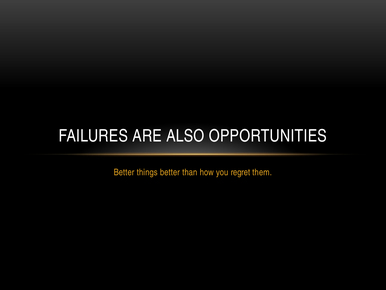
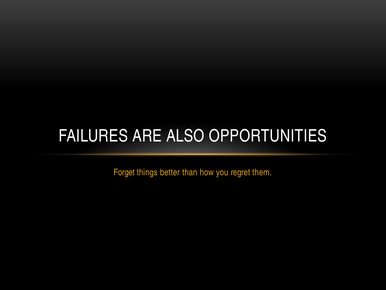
Better at (124, 172): Better -> Forget
